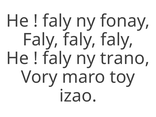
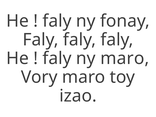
ny trano: trano -> maro
